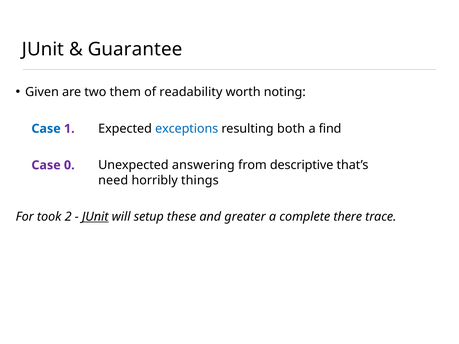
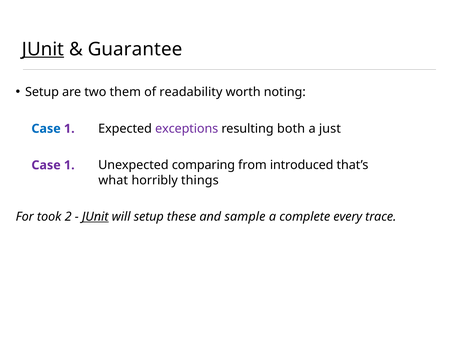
JUnit at (43, 49) underline: none -> present
Given at (42, 92): Given -> Setup
exceptions colour: blue -> purple
find: find -> just
0 at (69, 165): 0 -> 1
answering: answering -> comparing
descriptive: descriptive -> introduced
need: need -> what
greater: greater -> sample
there: there -> every
